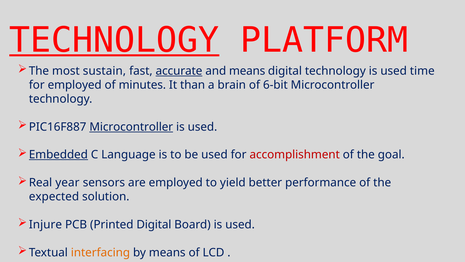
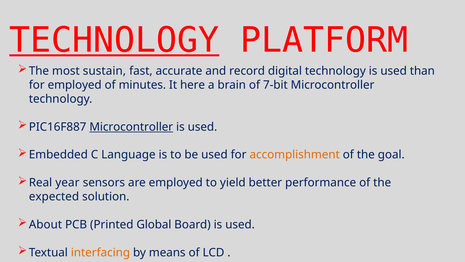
accurate underline: present -> none
and means: means -> record
time: time -> than
than: than -> here
6-bit: 6-bit -> 7-bit
Embedded underline: present -> none
accomplishment colour: red -> orange
Injure: Injure -> About
Printed Digital: Digital -> Global
